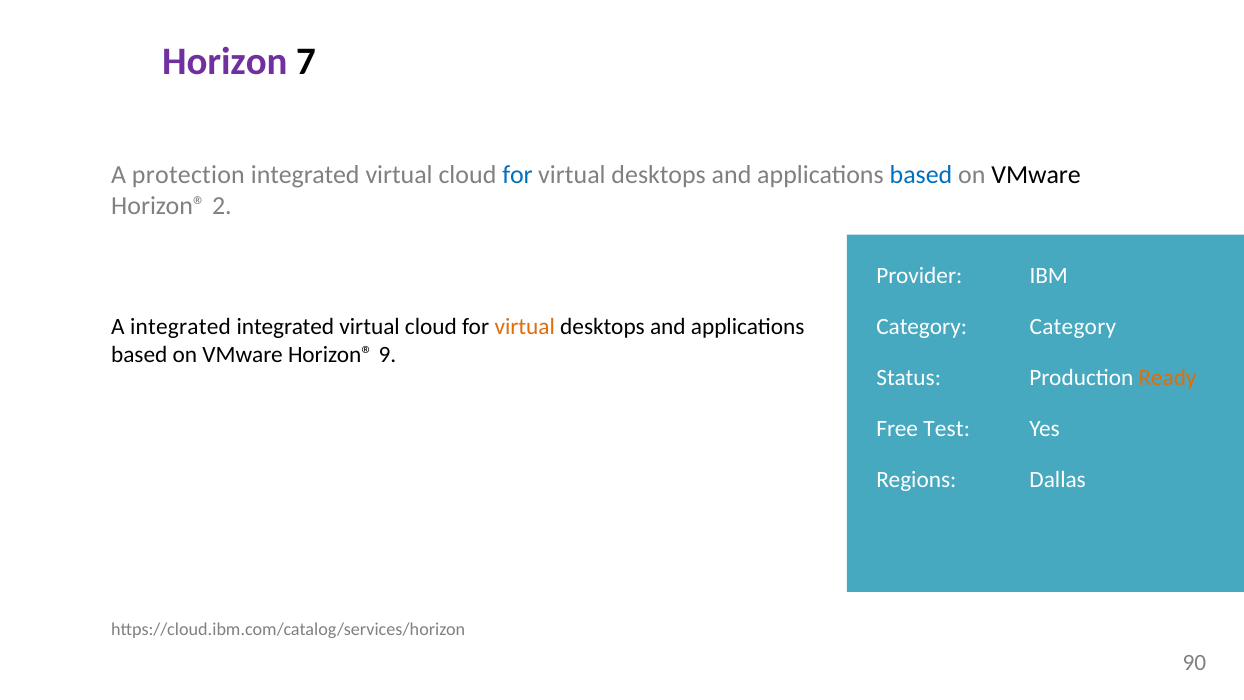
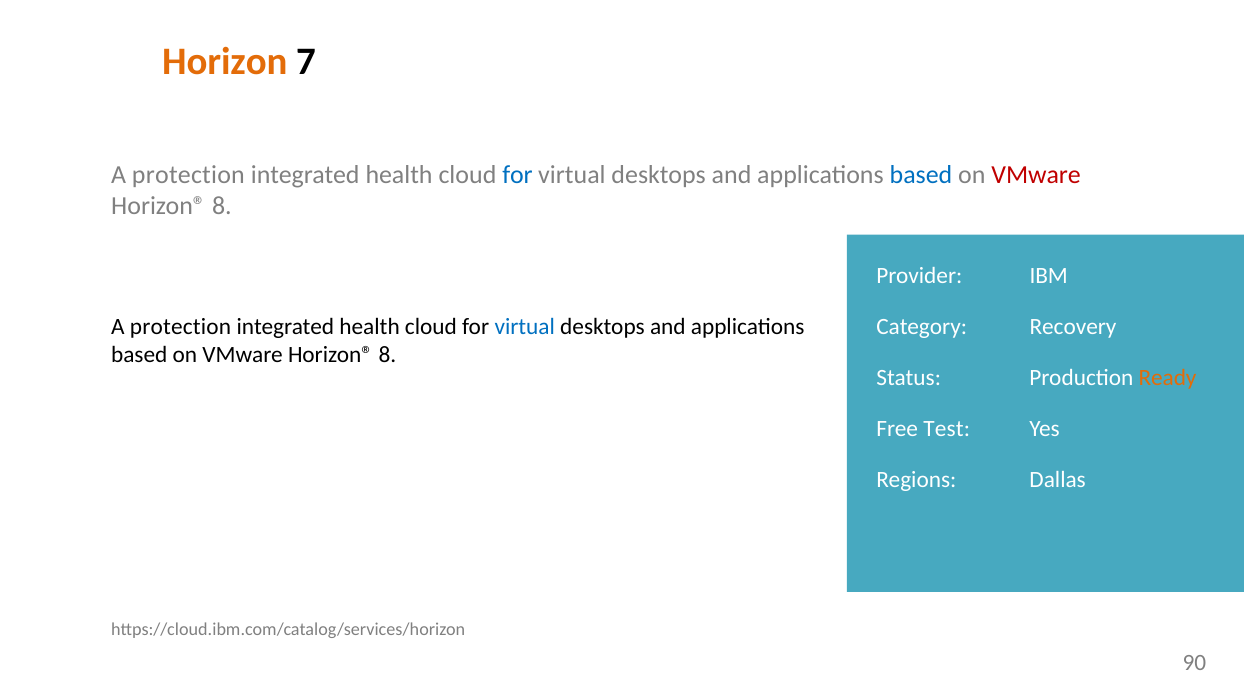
Horizon colour: purple -> orange
virtual at (399, 175): virtual -> health
VMware at (1036, 175) colour: black -> red
2 at (222, 206): 2 -> 8
integrated at (180, 326): integrated -> protection
virtual at (370, 326): virtual -> health
virtual at (525, 326) colour: orange -> blue
Category Category: Category -> Recovery
9 at (387, 354): 9 -> 8
